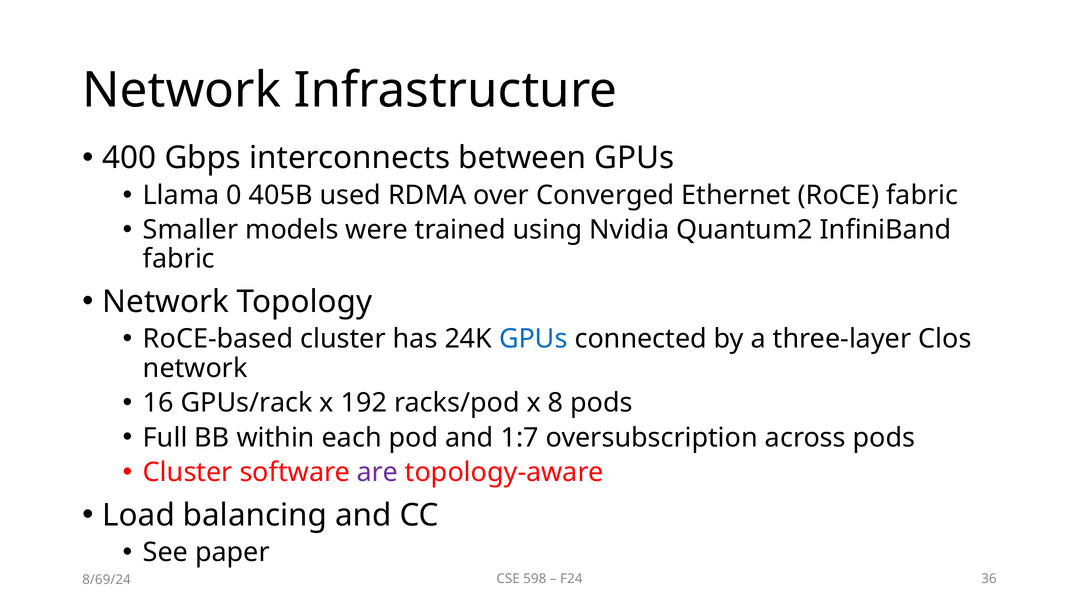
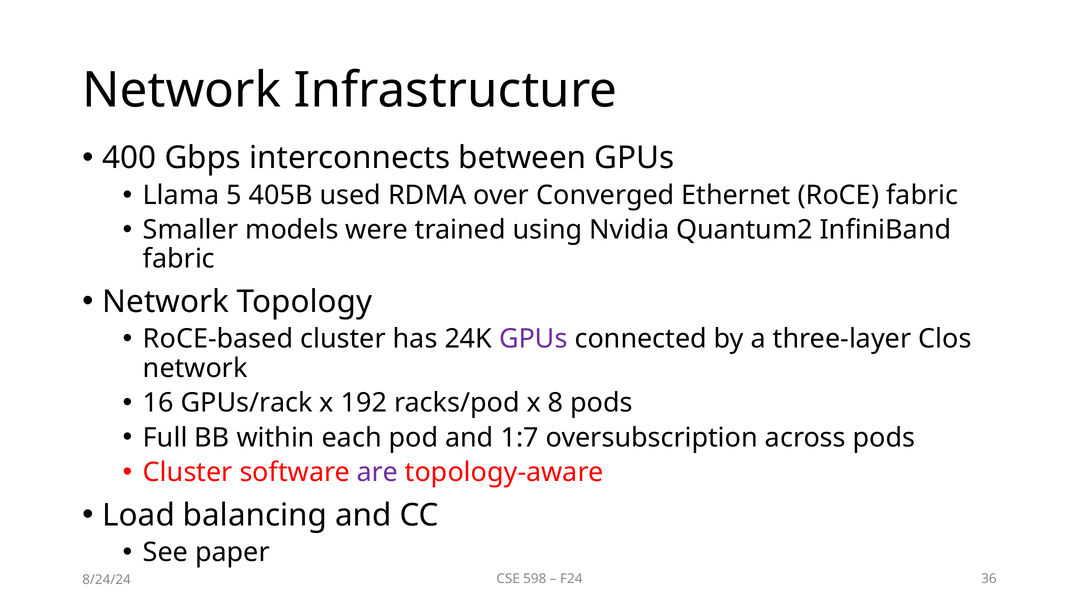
0: 0 -> 5
GPUs at (533, 339) colour: blue -> purple
8/69/24: 8/69/24 -> 8/24/24
